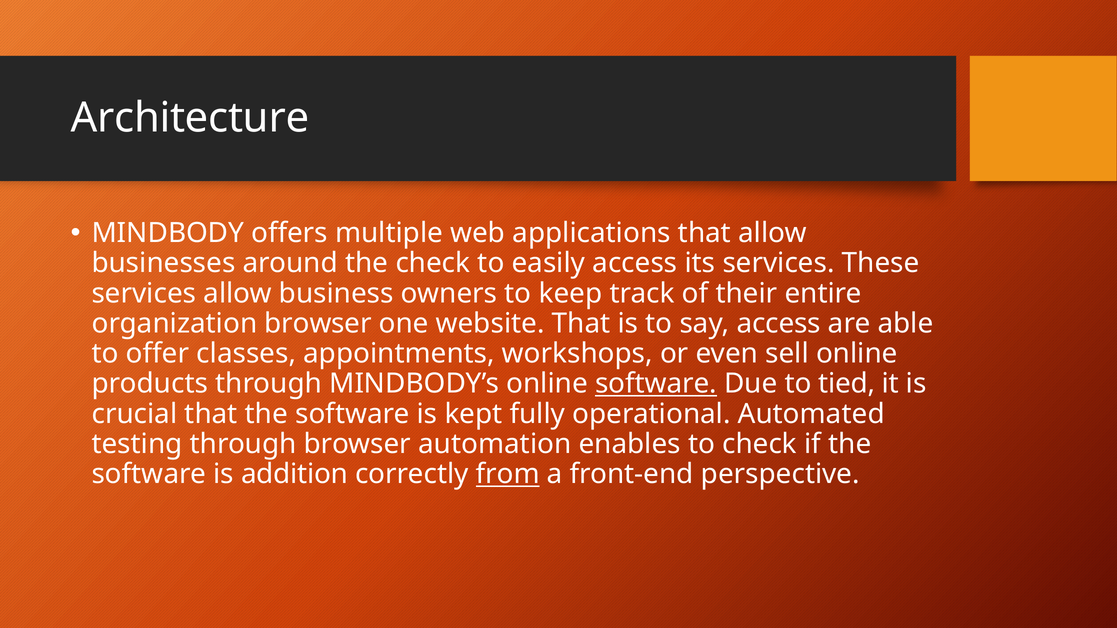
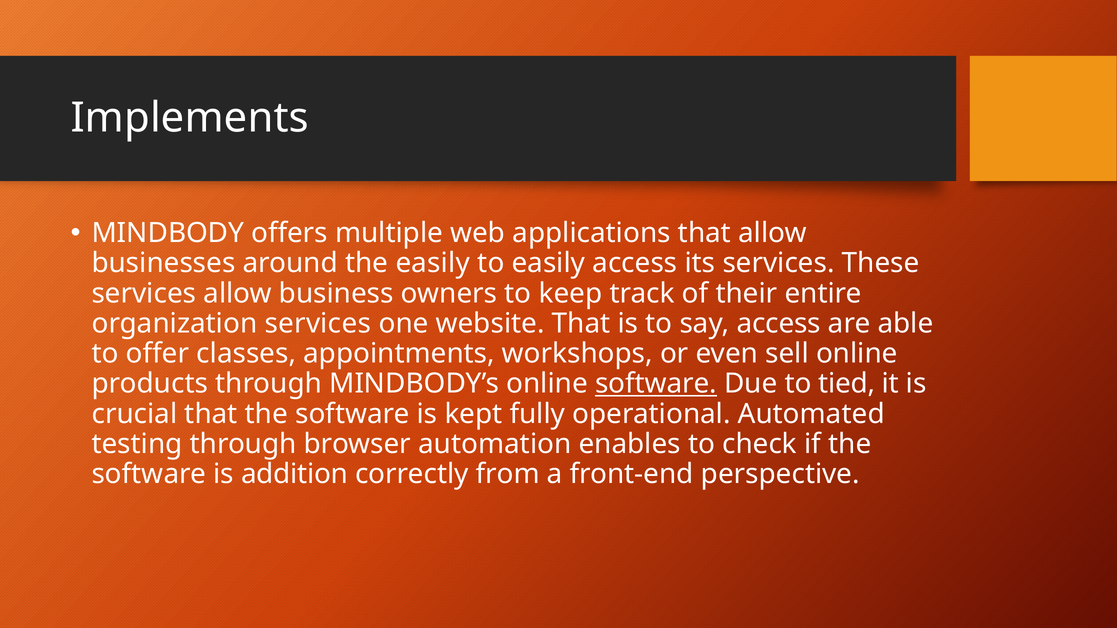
Architecture: Architecture -> Implements
the check: check -> easily
organization browser: browser -> services
from underline: present -> none
